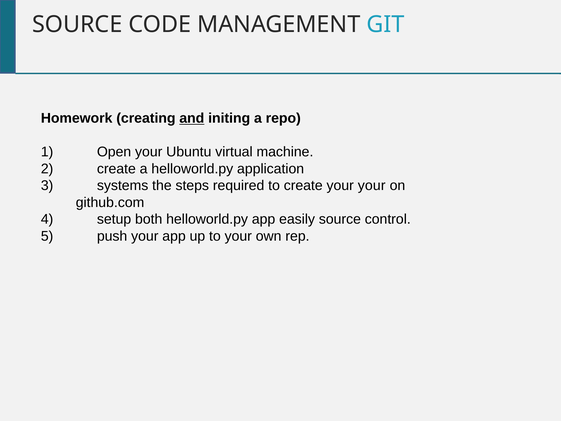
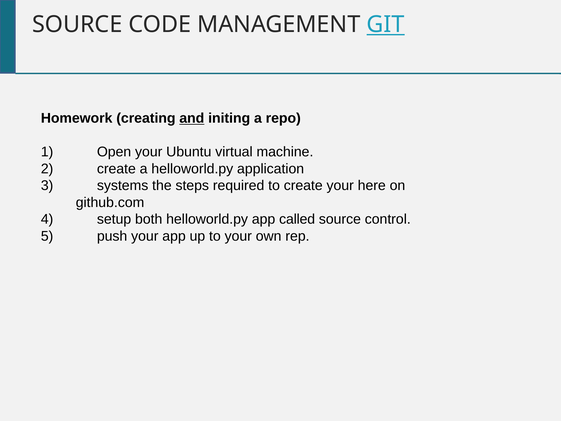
GIT underline: none -> present
your your: your -> here
easily: easily -> called
